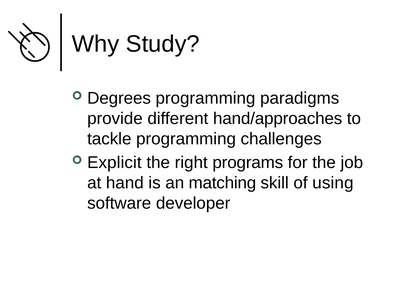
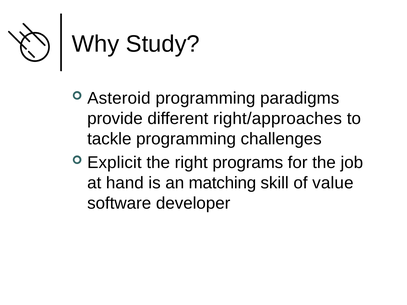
Degrees: Degrees -> Asteroid
hand/approaches: hand/approaches -> right/approaches
using: using -> value
